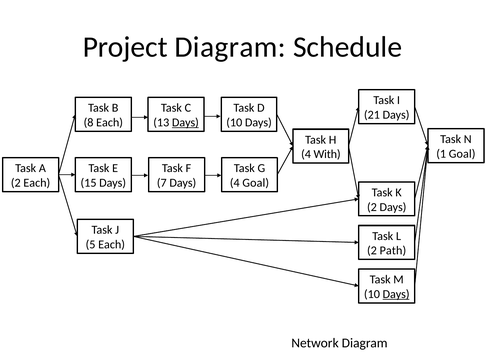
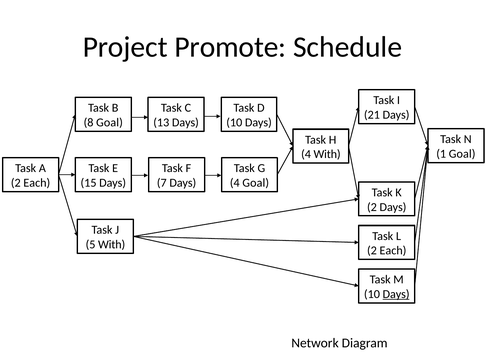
Project Diagram: Diagram -> Promote
8 Each: Each -> Goal
Days at (185, 122) underline: present -> none
5 Each: Each -> With
Path at (393, 250): Path -> Each
